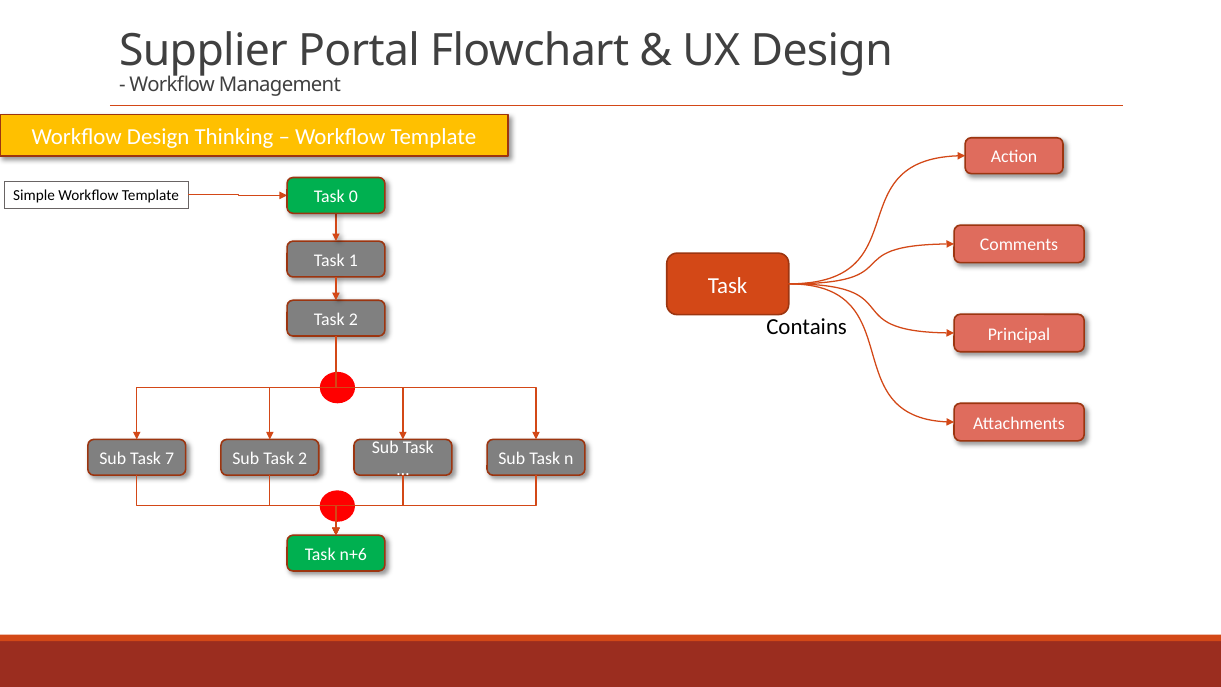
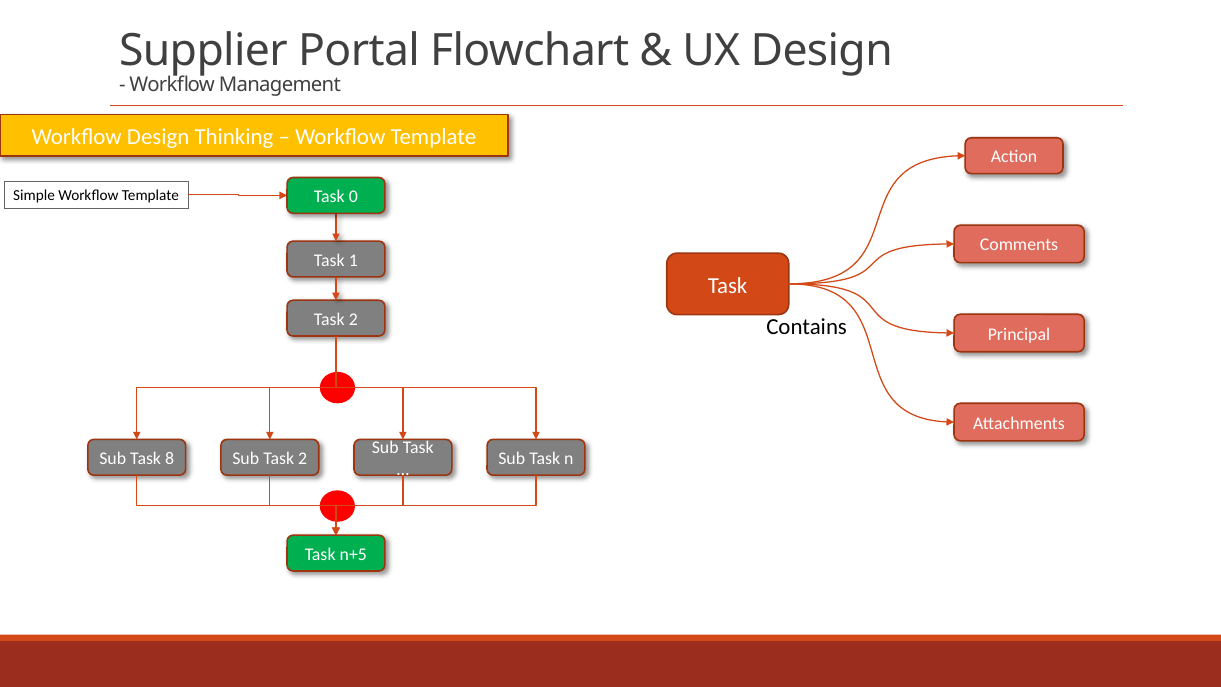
7: 7 -> 8
n+6: n+6 -> n+5
